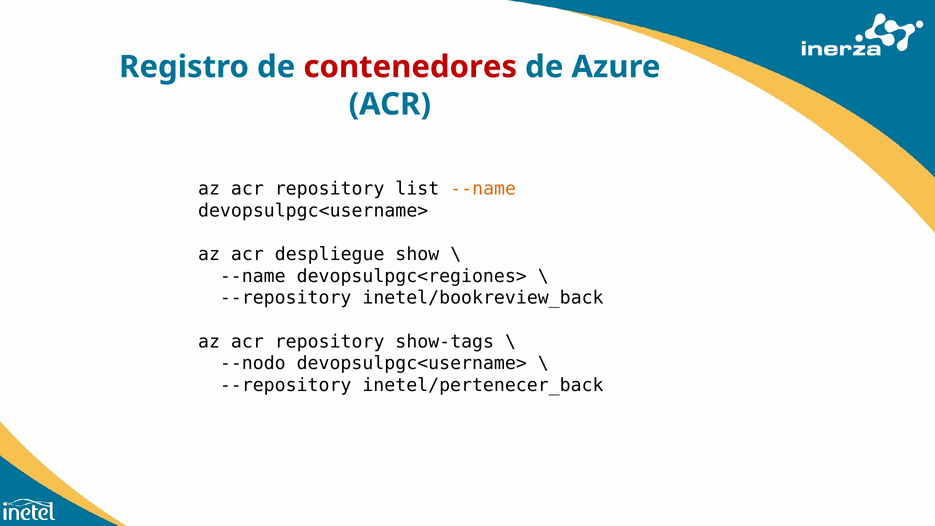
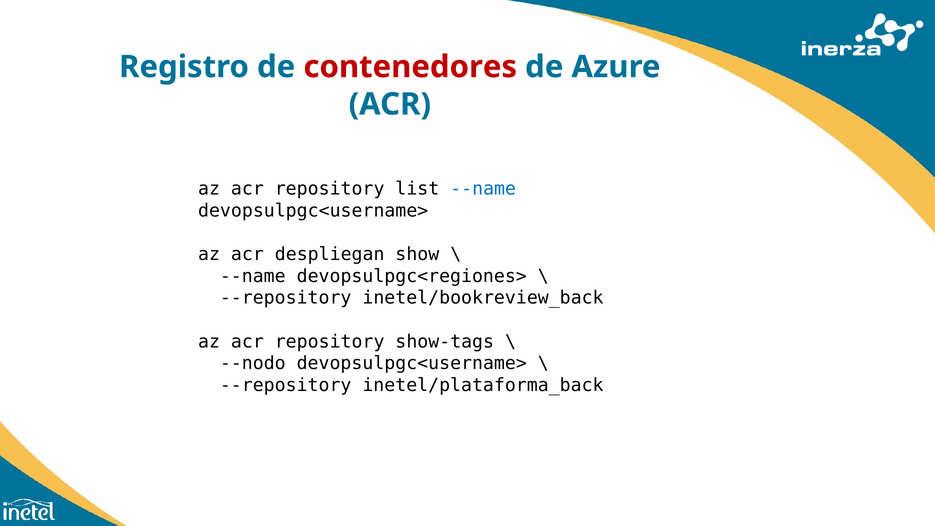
--name at (483, 189) colour: orange -> blue
despliegue: despliegue -> despliegan
inetel/pertenecer_back: inetel/pertenecer_back -> inetel/plataforma_back
